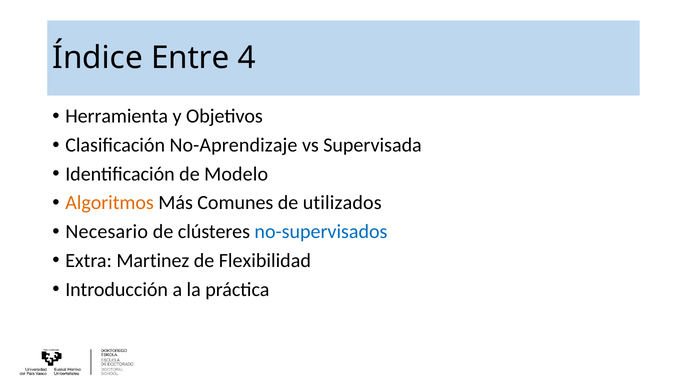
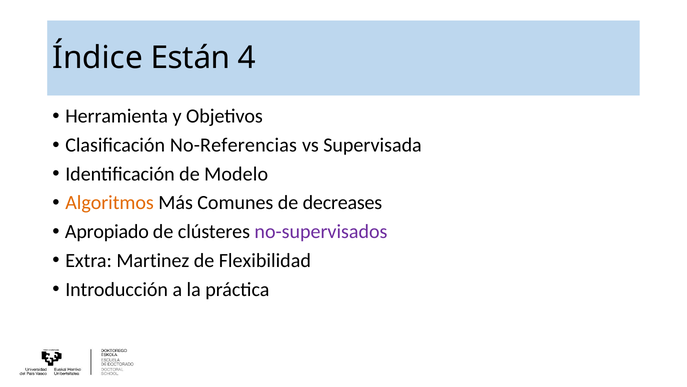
Entre: Entre -> Están
No-Aprendizaje: No-Aprendizaje -> No-Referencias
utilizados: utilizados -> decreases
Necesario: Necesario -> Apropiado
no-supervisados colour: blue -> purple
